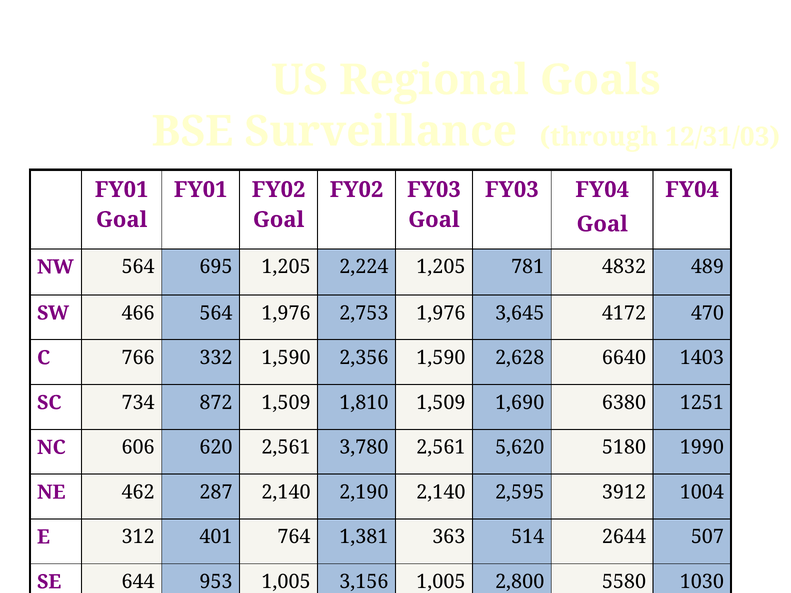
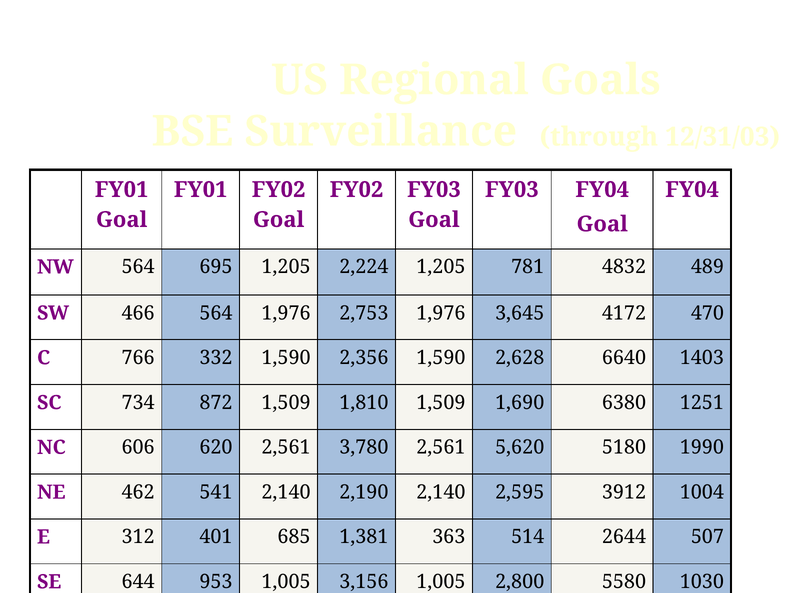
287: 287 -> 541
764: 764 -> 685
